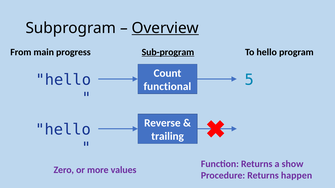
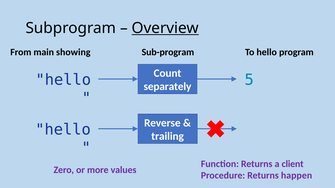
progress: progress -> showing
Sub-program underline: present -> none
functional: functional -> separately
show: show -> client
